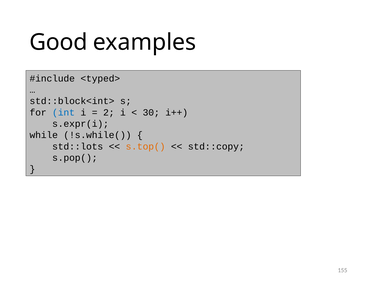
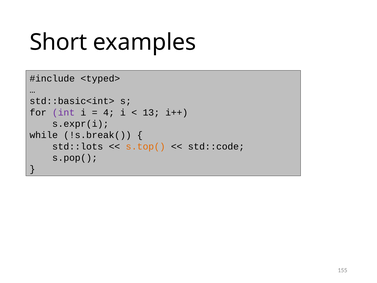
Good: Good -> Short
std::block<int>: std::block<int> -> std::basic<int>
int colour: blue -> purple
2: 2 -> 4
30: 30 -> 13
!s.while(: !s.while( -> !s.break(
std::copy: std::copy -> std::code
